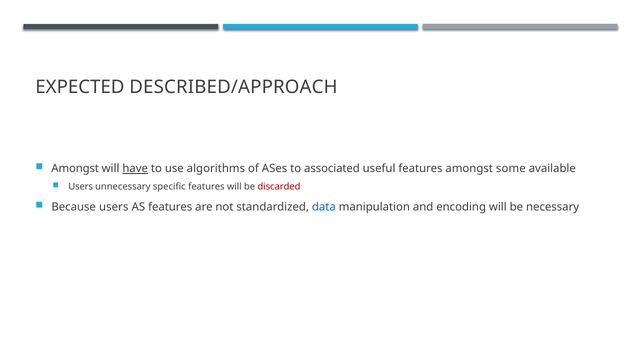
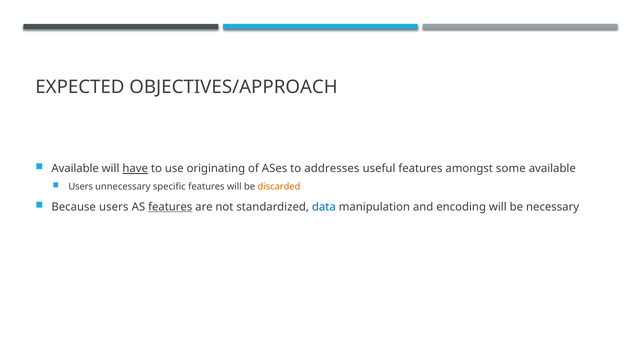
DESCRIBED/APPROACH: DESCRIBED/APPROACH -> OBJECTIVES/APPROACH
Amongst at (75, 169): Amongst -> Available
algorithms: algorithms -> originating
associated: associated -> addresses
discarded colour: red -> orange
features at (170, 207) underline: none -> present
